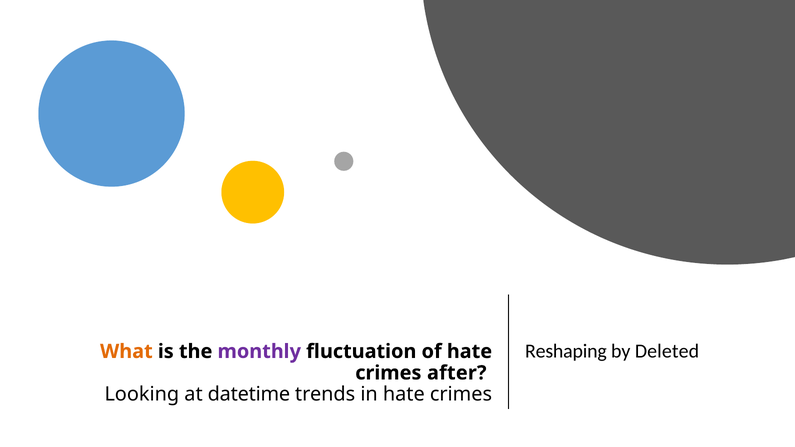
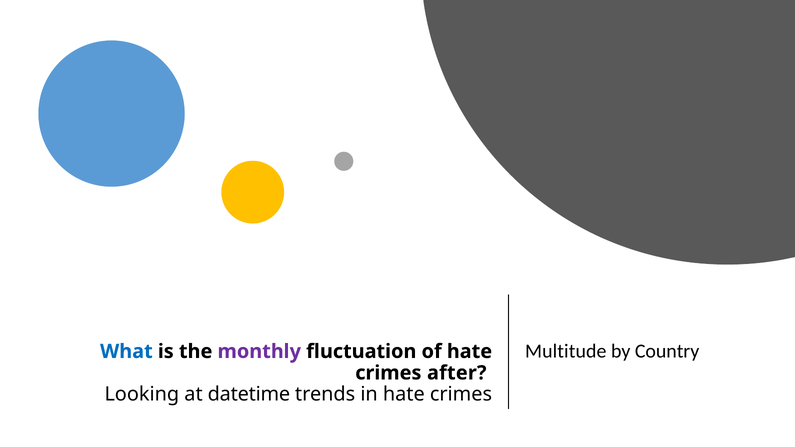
Reshaping: Reshaping -> Multitude
Deleted: Deleted -> Country
What colour: orange -> blue
